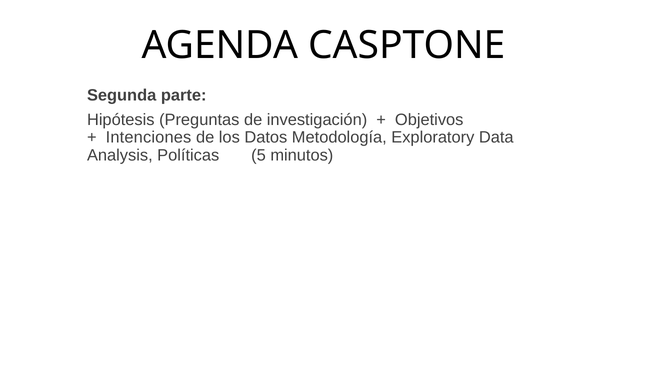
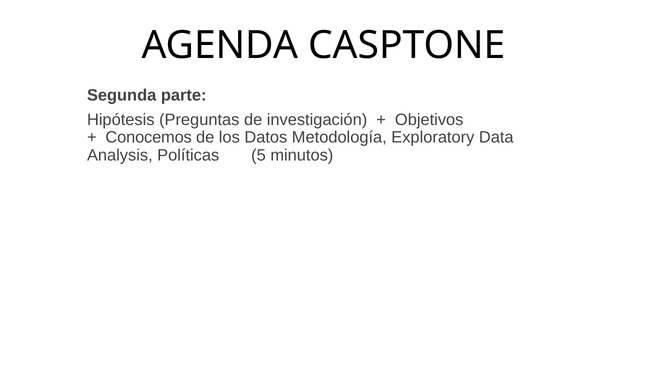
Intenciones: Intenciones -> Conocemos
